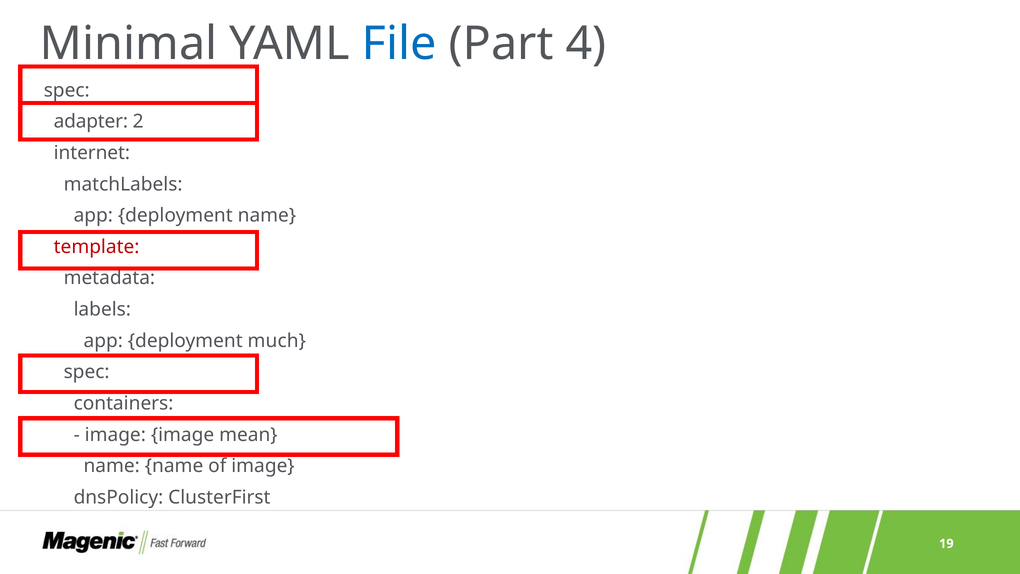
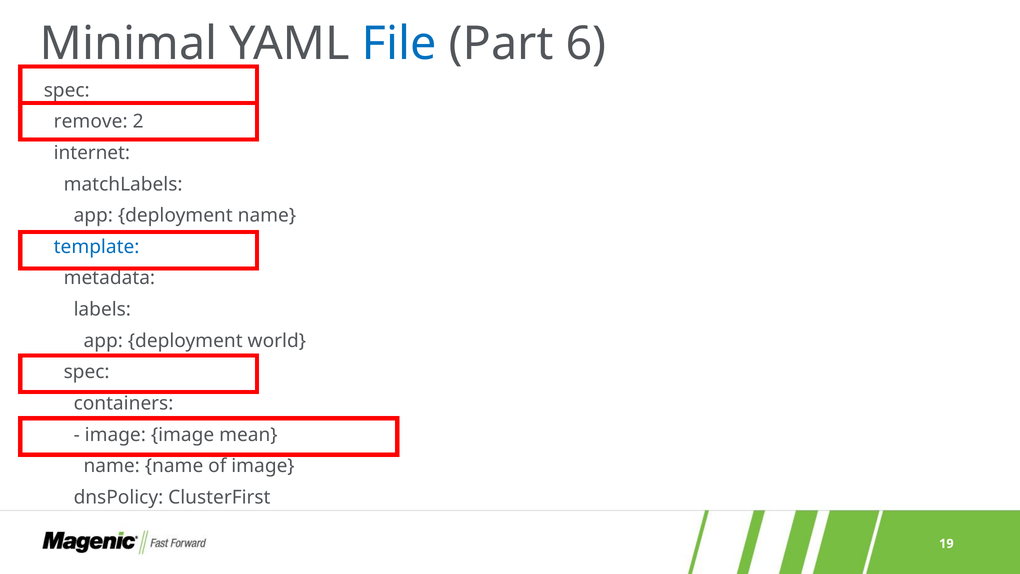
4: 4 -> 6
adapter: adapter -> remove
template colour: red -> blue
much: much -> world
